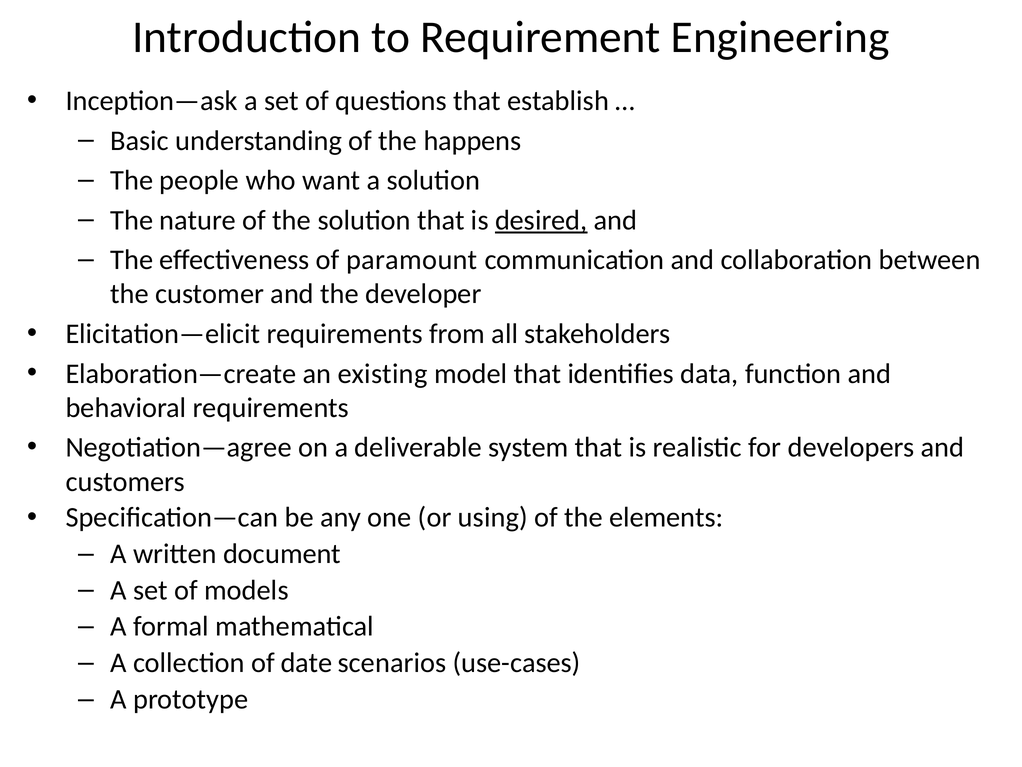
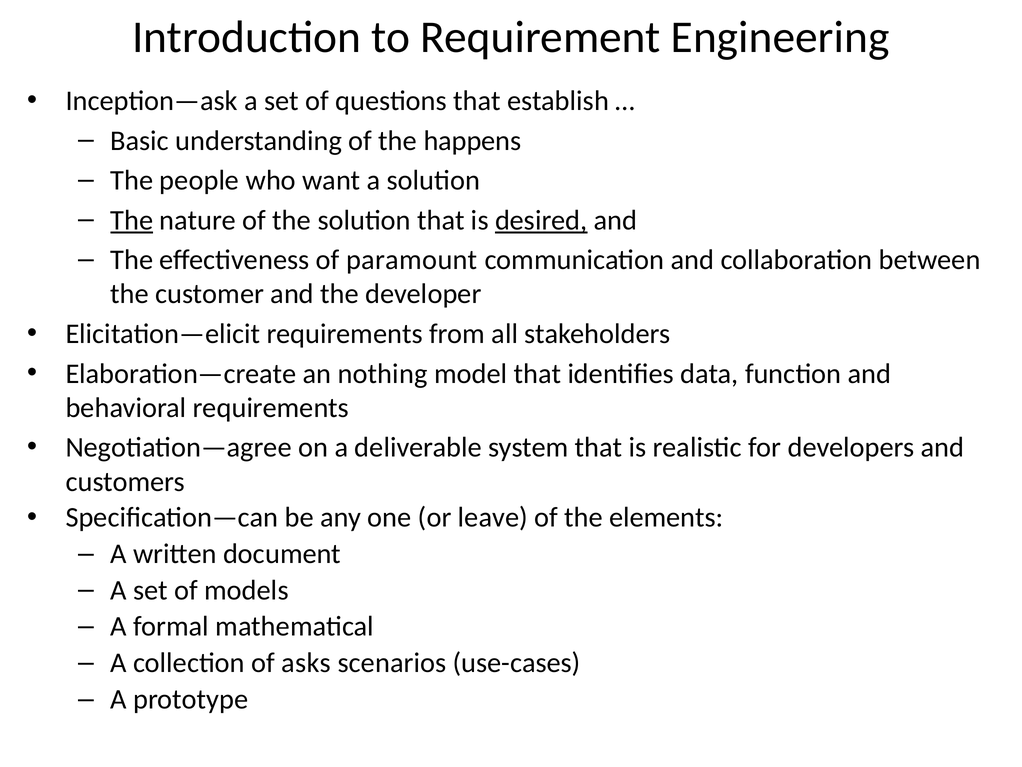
The at (132, 220) underline: none -> present
existing: existing -> nothing
using: using -> leave
date: date -> asks
